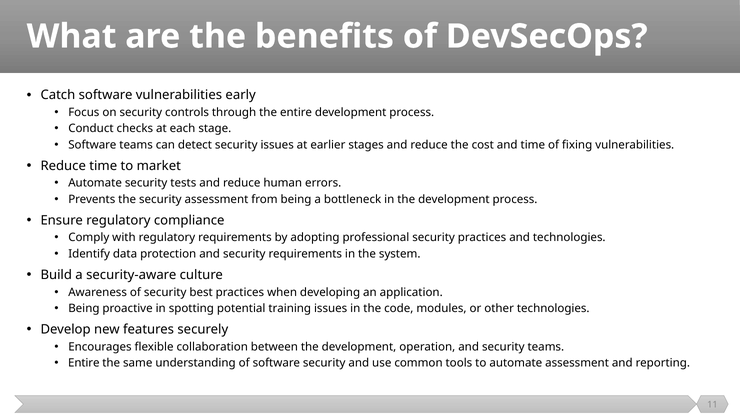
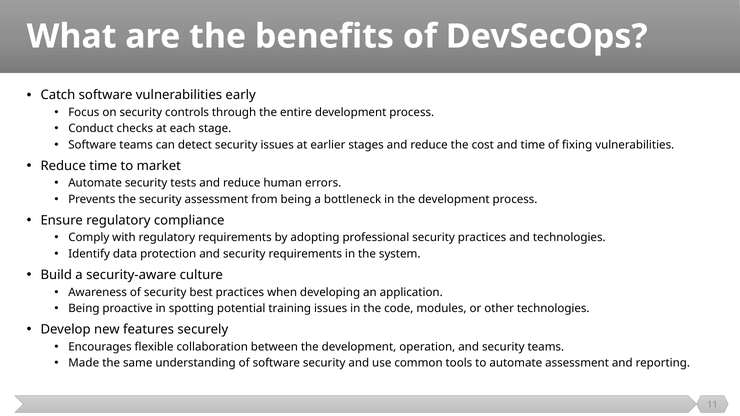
Entire at (84, 363): Entire -> Made
